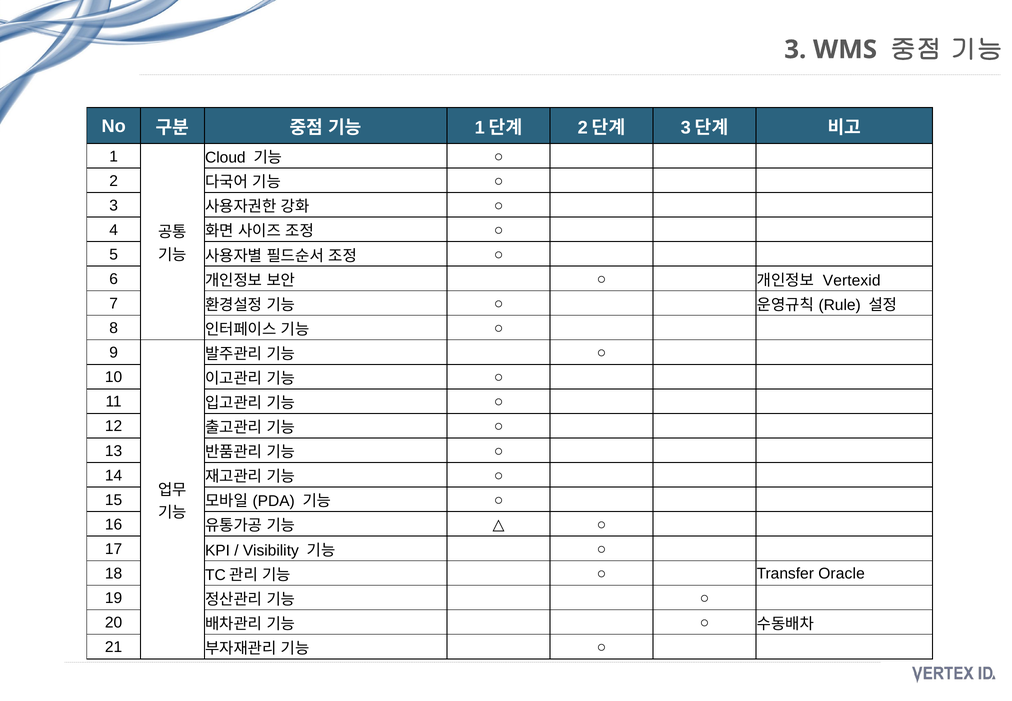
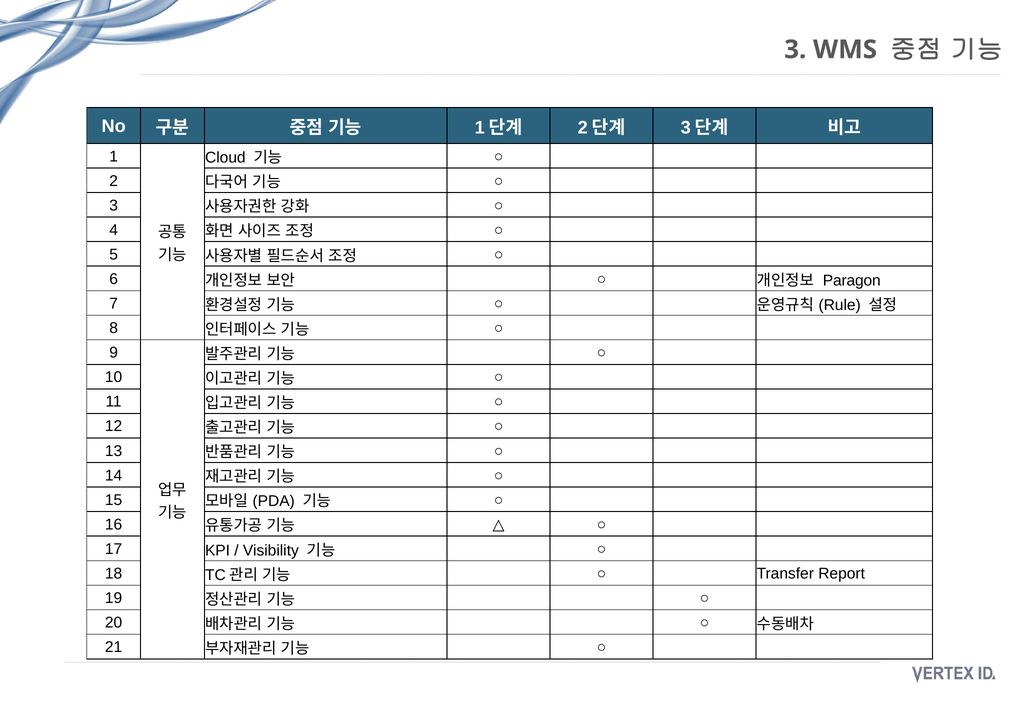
Vertexid: Vertexid -> Paragon
Oracle: Oracle -> Report
